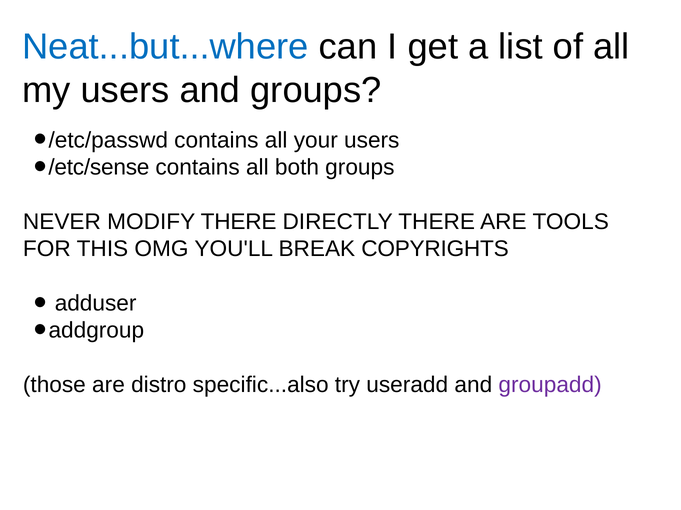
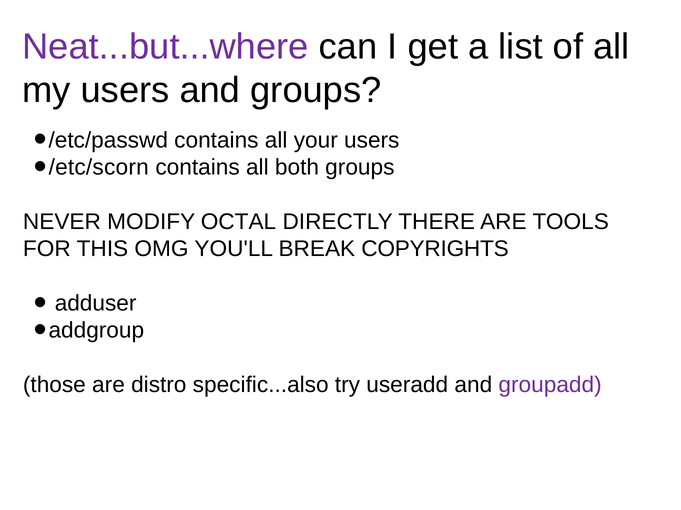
Neat...but...where colour: blue -> purple
/etc/sense: /etc/sense -> /etc/scorn
MODIFY THERE: THERE -> OCTAL
